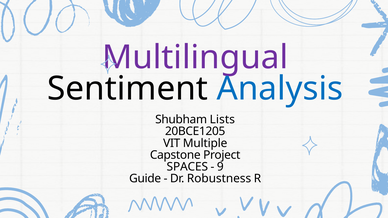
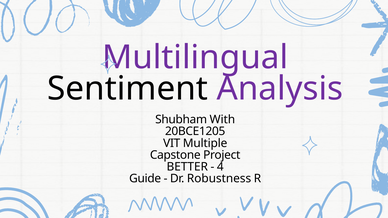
Analysis colour: blue -> purple
Lists: Lists -> With
SPACES: SPACES -> BETTER
9: 9 -> 4
